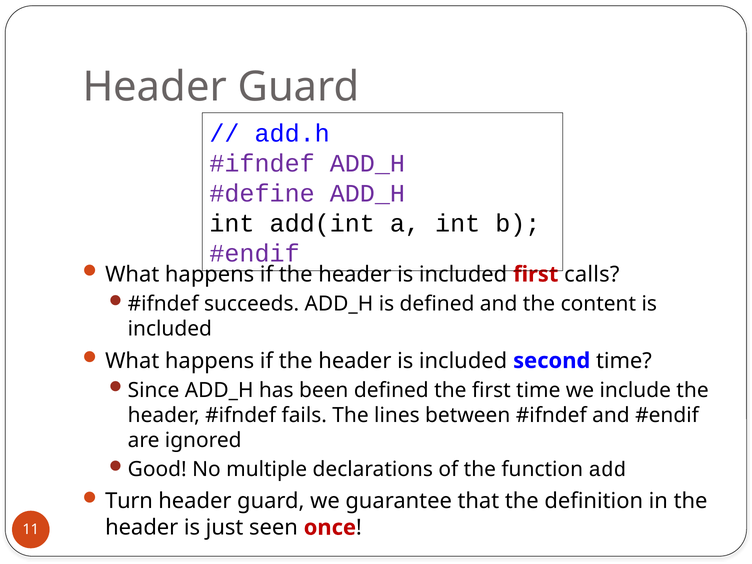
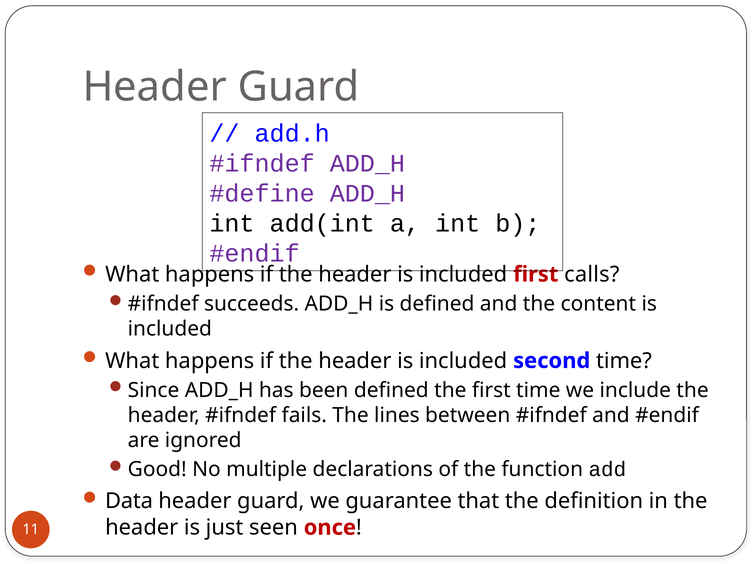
Turn: Turn -> Data
